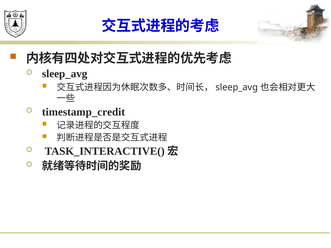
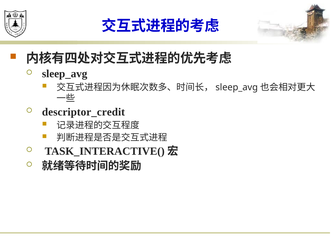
timestamp_credit: timestamp_credit -> descriptor_credit
